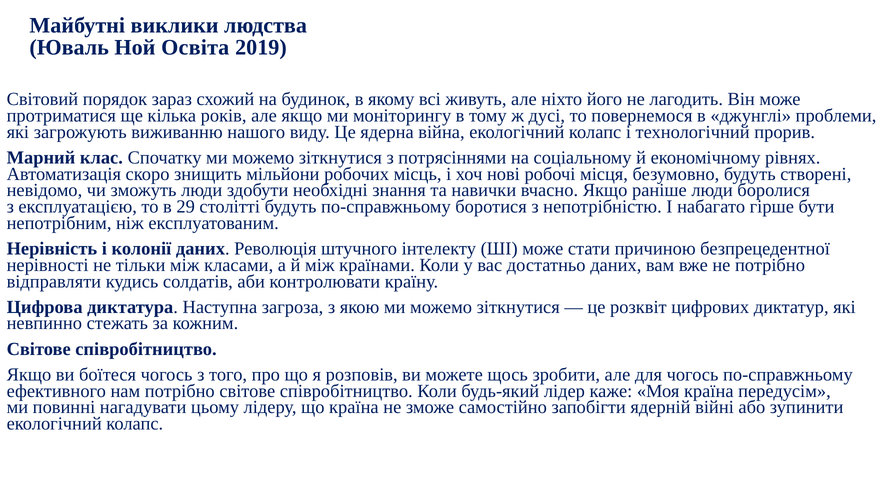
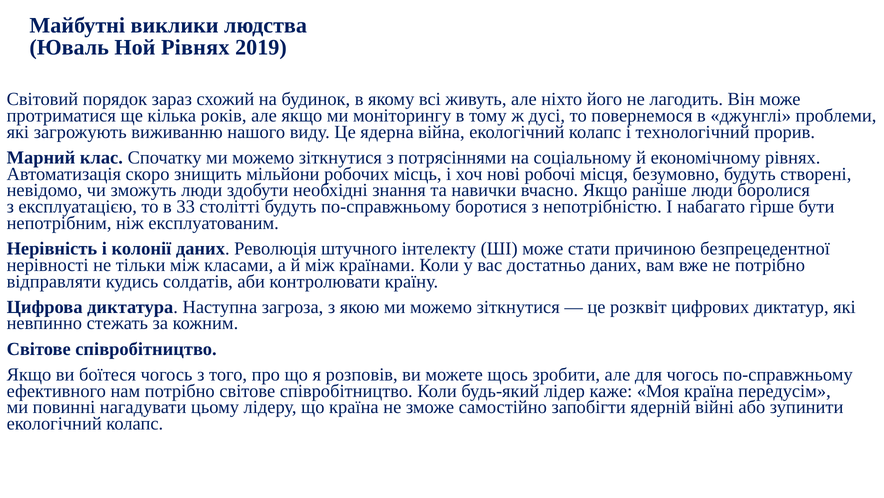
Ной Освіта: Освіта -> Рівнях
29: 29 -> 33
